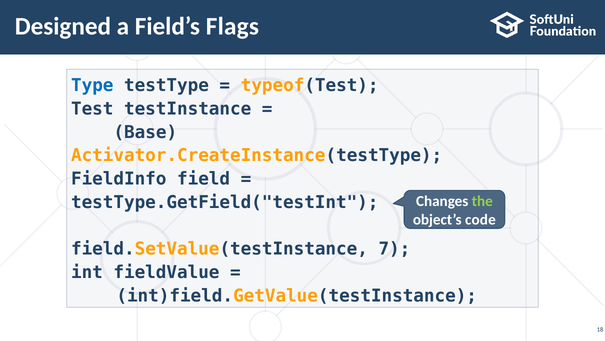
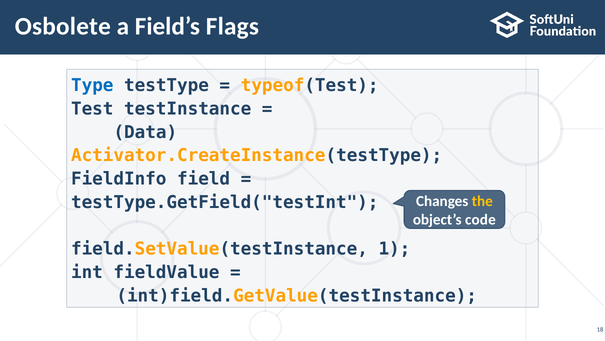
Designed: Designed -> Osbolete
Base: Base -> Data
the colour: light green -> yellow
7: 7 -> 1
